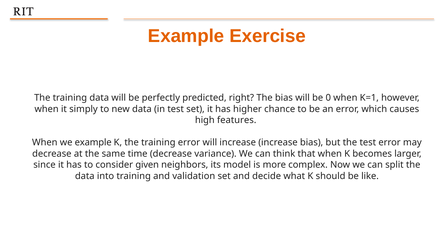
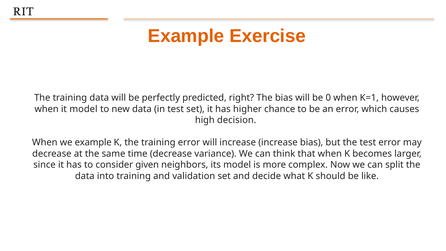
it simply: simply -> model
features: features -> decision
